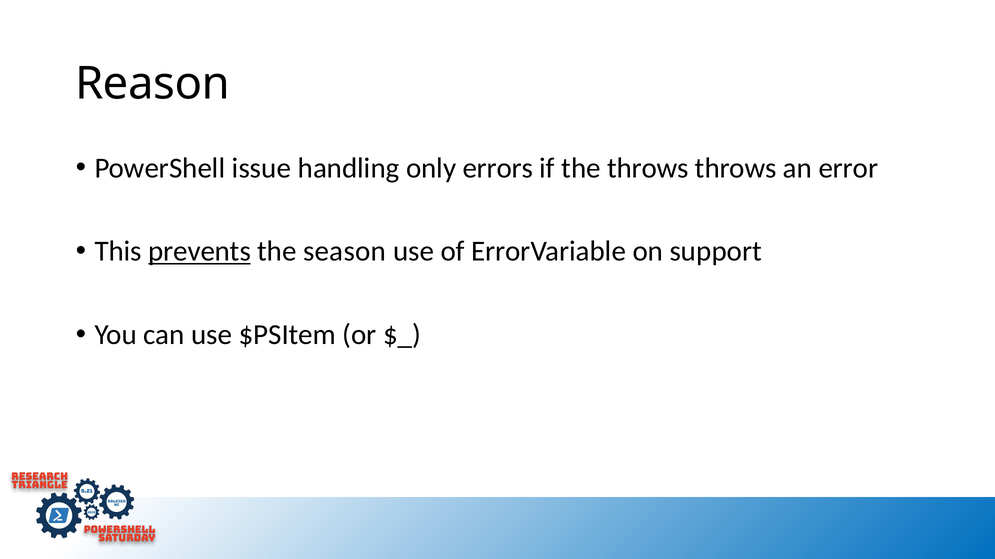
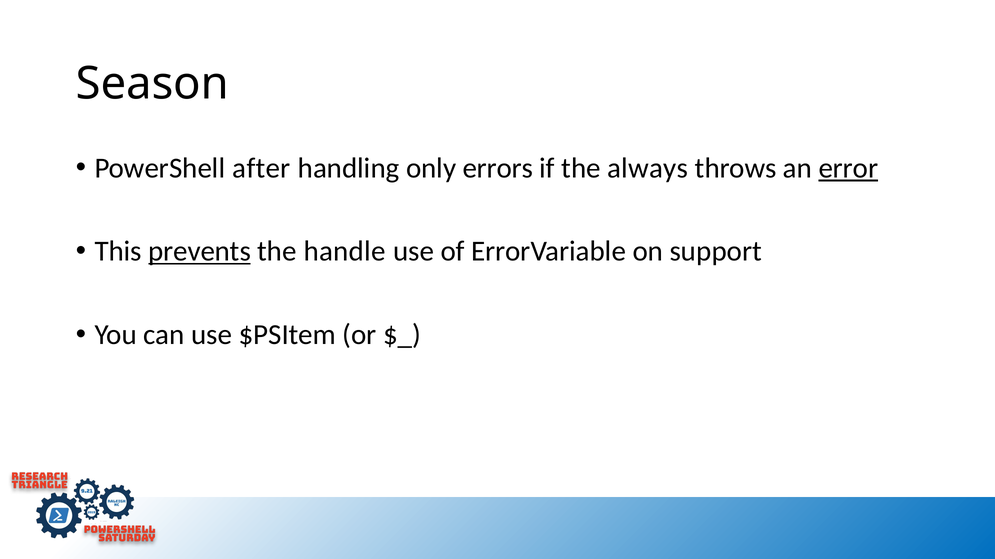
Reason: Reason -> Season
issue: issue -> after
the throws: throws -> always
error underline: none -> present
season: season -> handle
